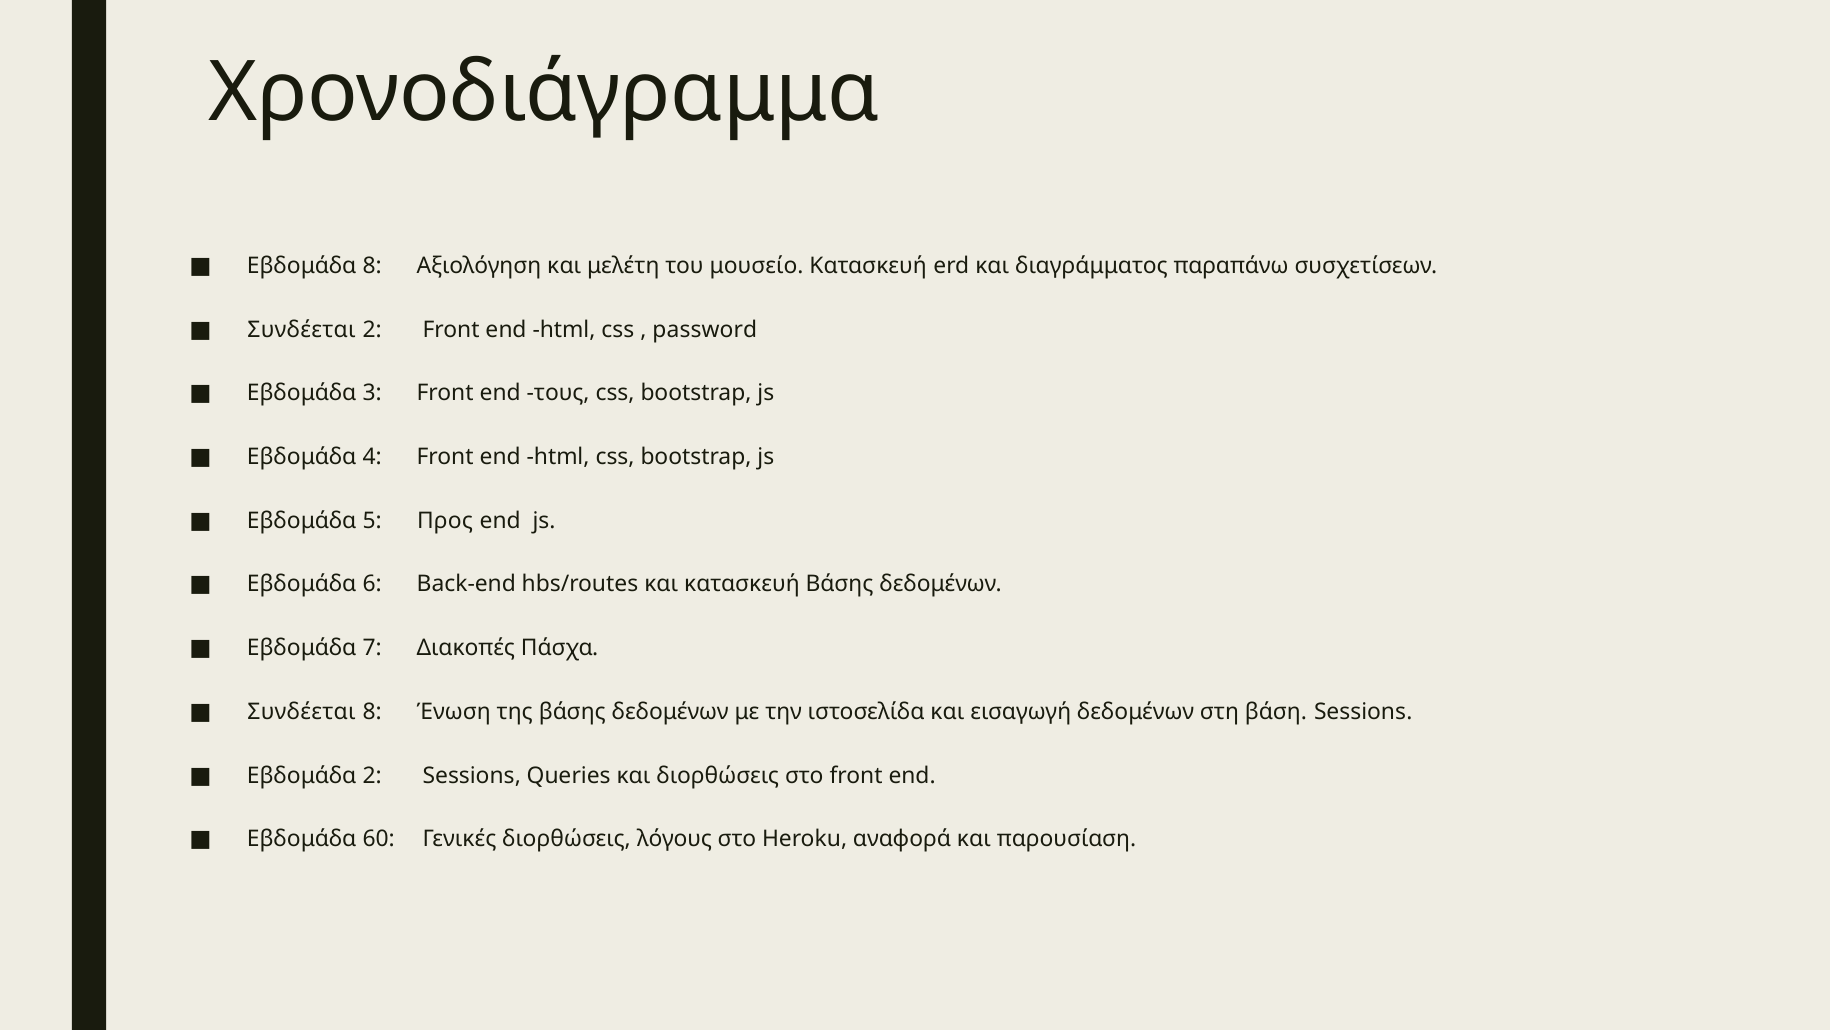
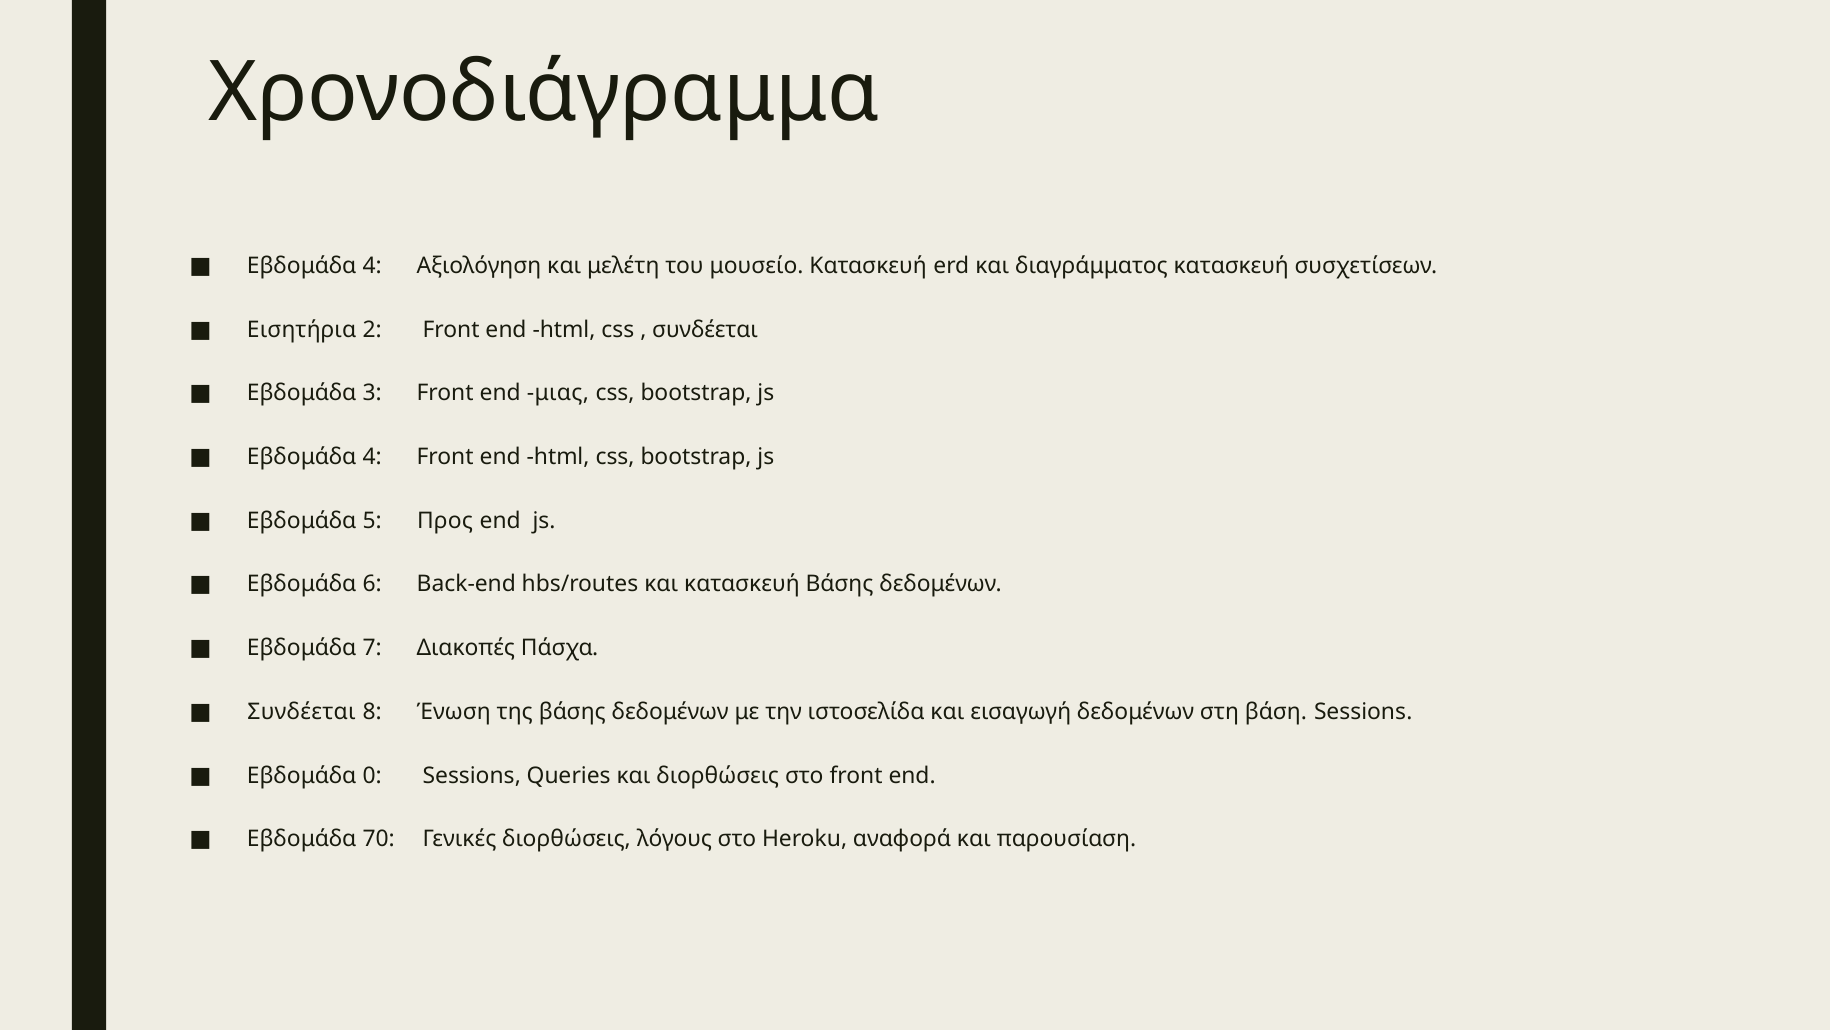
8 at (372, 266): 8 -> 4
διαγράμματος παραπάνω: παραπάνω -> κατασκευή
Συνδέεται at (302, 329): Συνδέεται -> Εισητήρια
password at (705, 329): password -> συνδέεται
τους: τους -> μιας
Εβδομάδα 2: 2 -> 0
60: 60 -> 70
